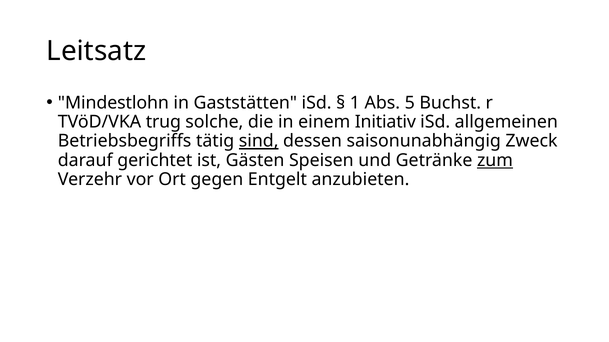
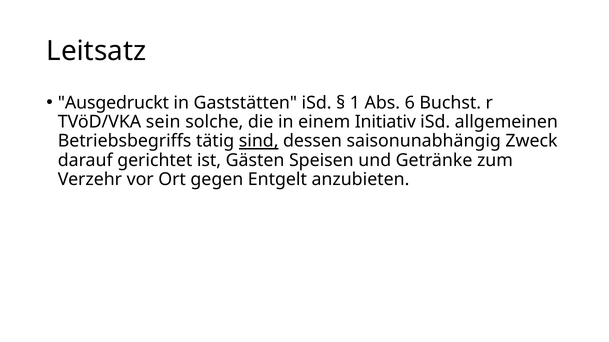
Mindestlohn: Mindestlohn -> Ausgedruckt
5: 5 -> 6
trug: trug -> sein
zum underline: present -> none
